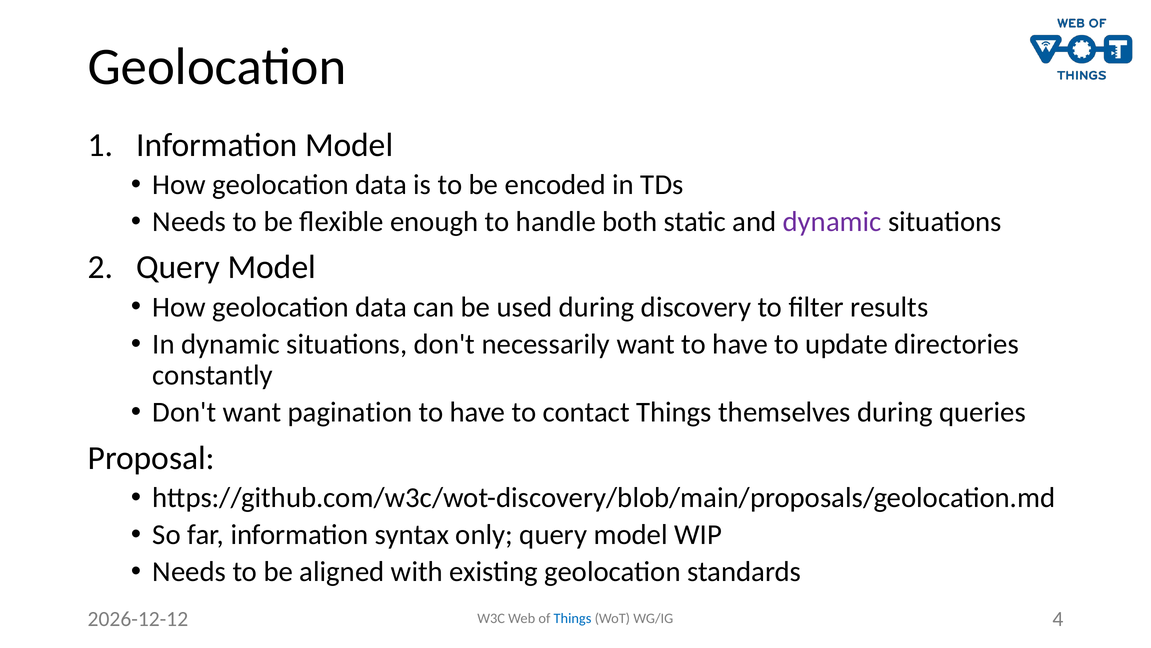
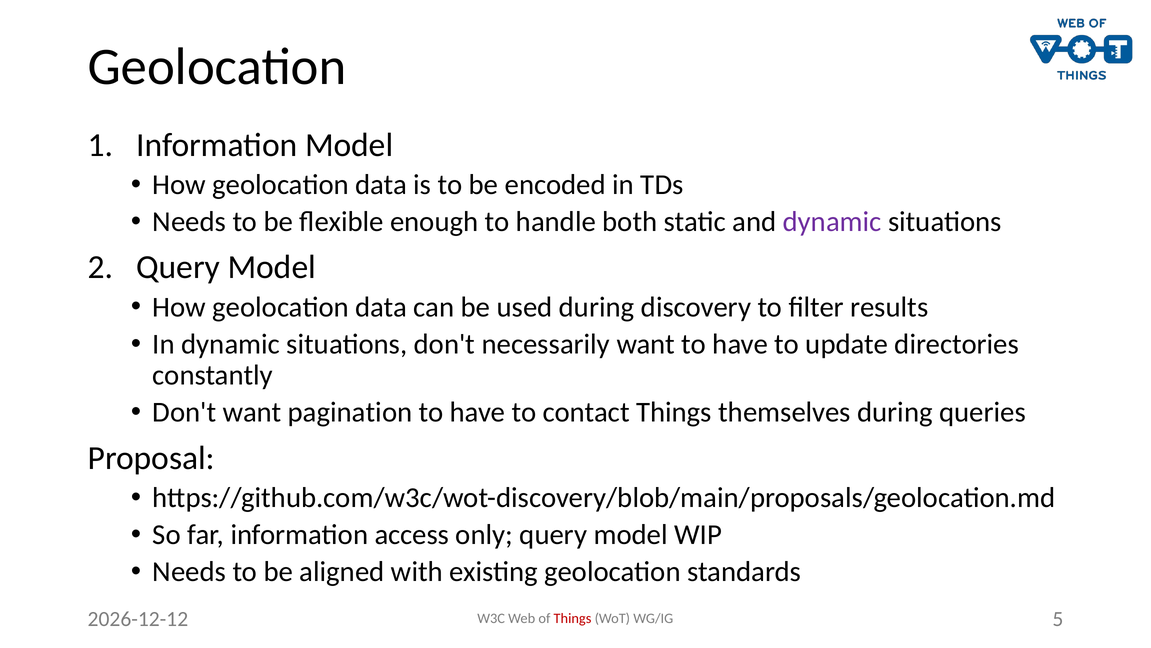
syntax: syntax -> access
Things at (572, 618) colour: blue -> red
4: 4 -> 5
